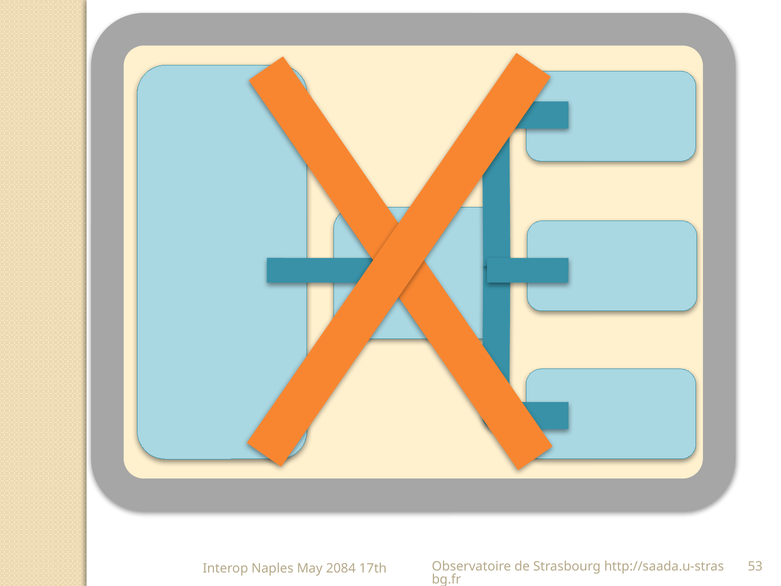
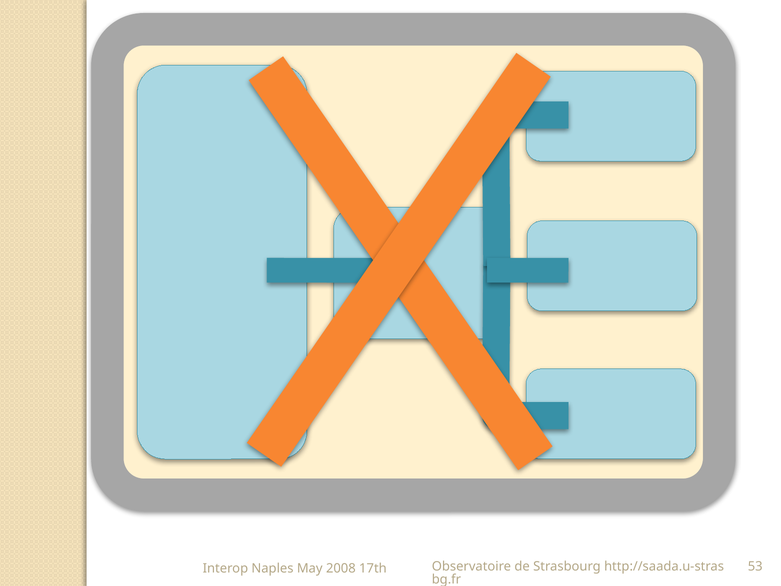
2084: 2084 -> 2008
